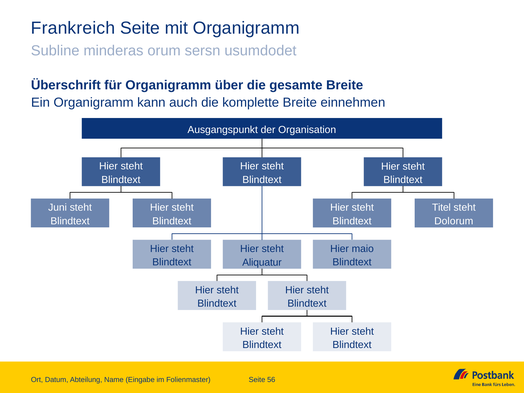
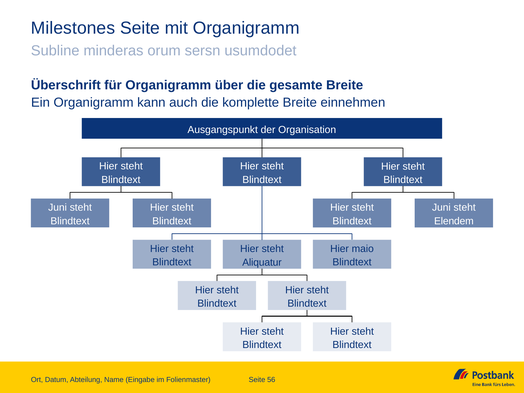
Frankreich: Frankreich -> Milestones
Titel at (441, 208): Titel -> Juni
Dolorum: Dolorum -> Elendem
